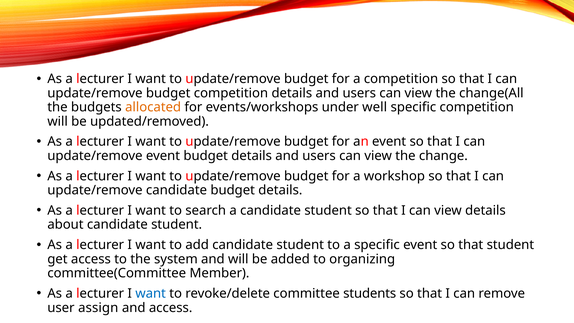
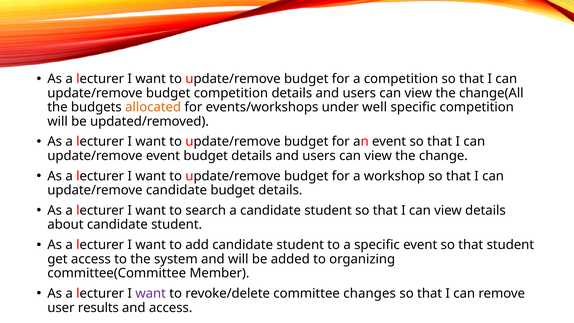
want at (151, 293) colour: blue -> purple
students: students -> changes
assign: assign -> results
